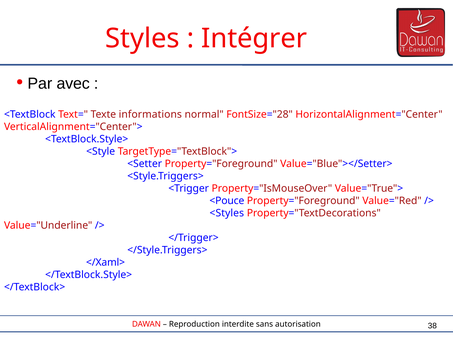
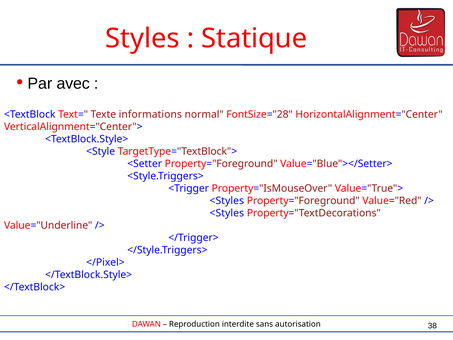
Intégrer: Intégrer -> Statique
<Pouce at (227, 201): <Pouce -> <Styles
</Xaml>: </Xaml> -> </Pixel>
